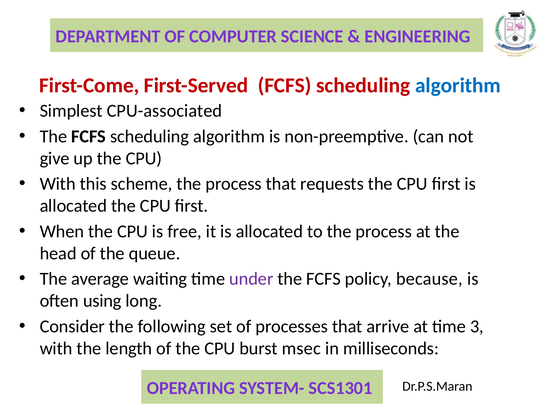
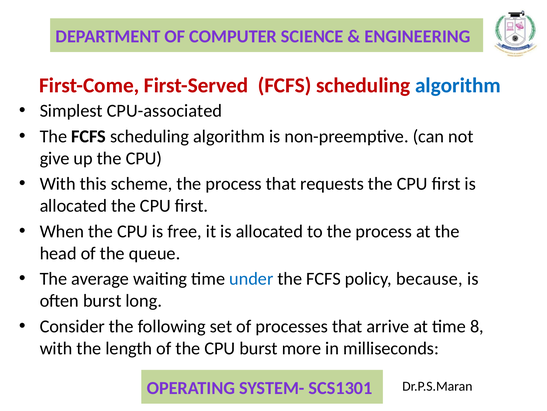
under colour: purple -> blue
often using: using -> burst
3: 3 -> 8
msec: msec -> more
